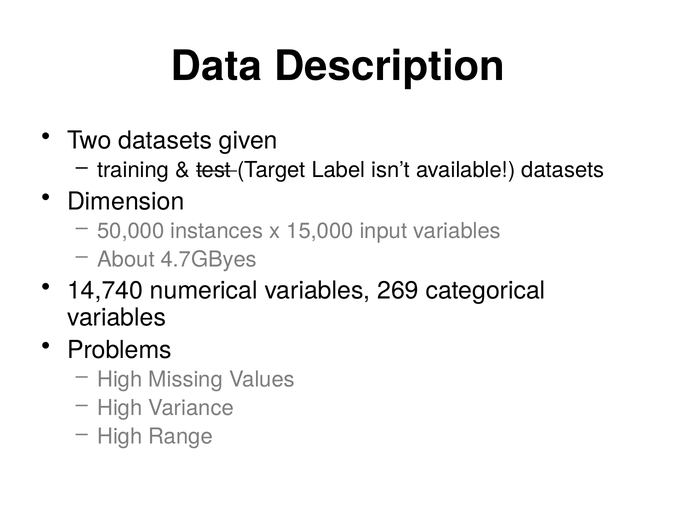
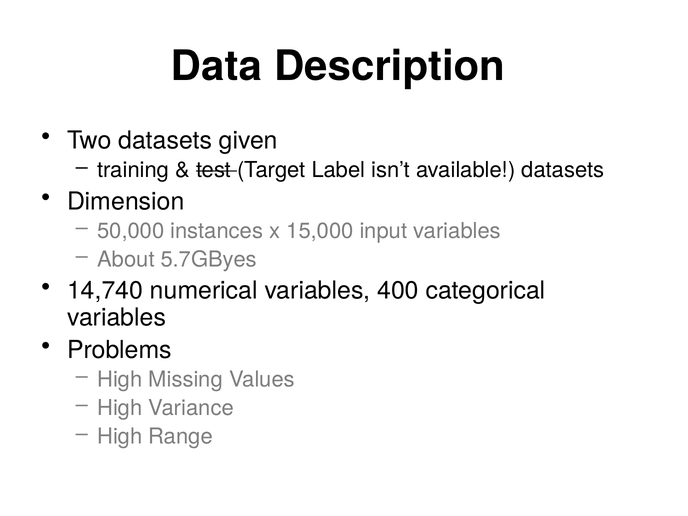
4.7GByes: 4.7GByes -> 5.7GByes
269: 269 -> 400
